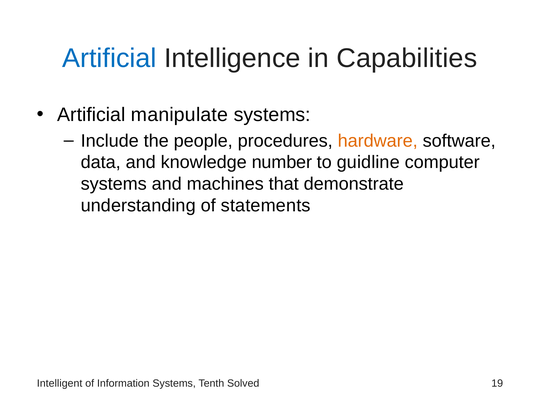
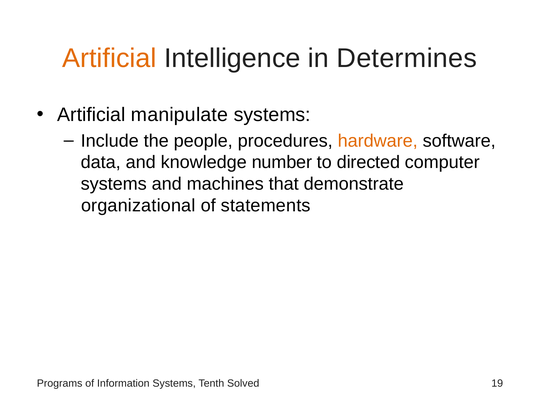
Artificial at (109, 58) colour: blue -> orange
Capabilities: Capabilities -> Determines
guidline: guidline -> directed
understanding: understanding -> organizational
Intelligent: Intelligent -> Programs
